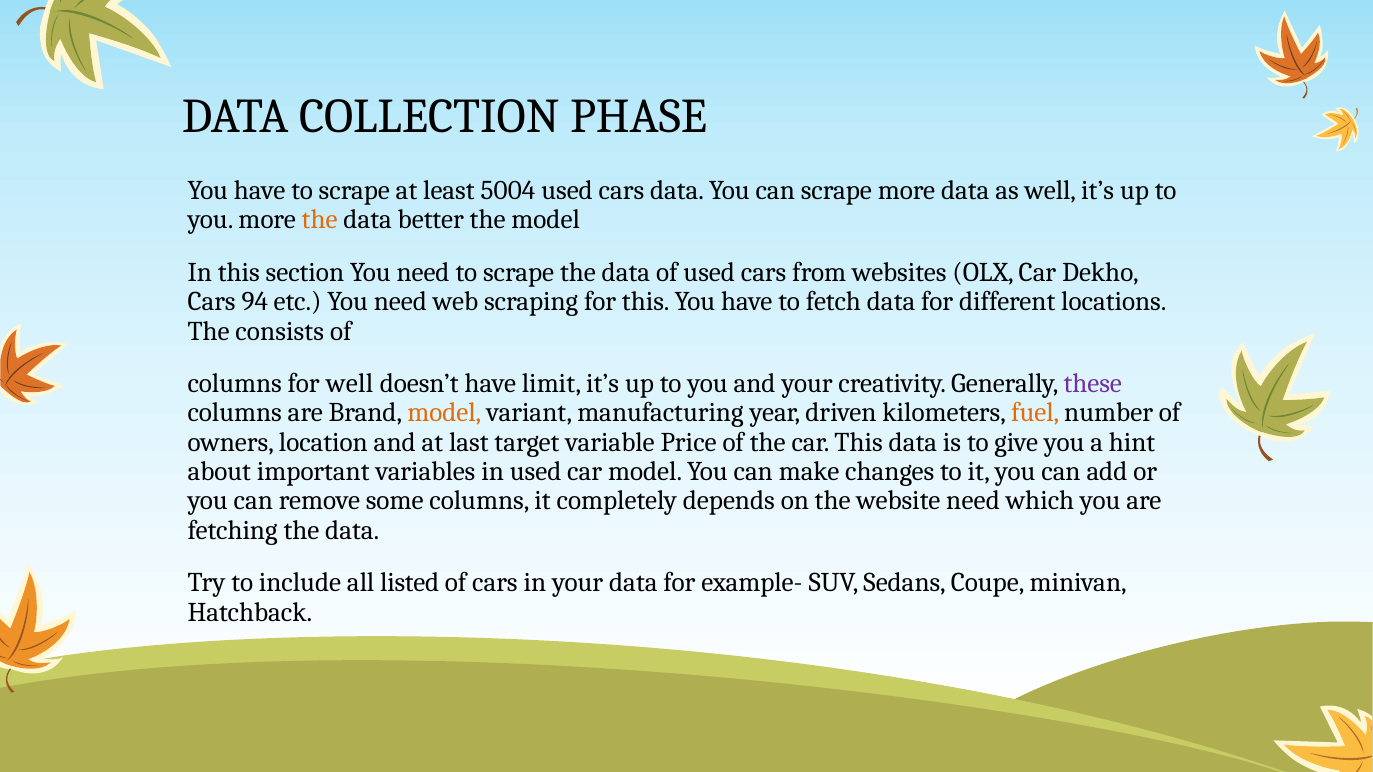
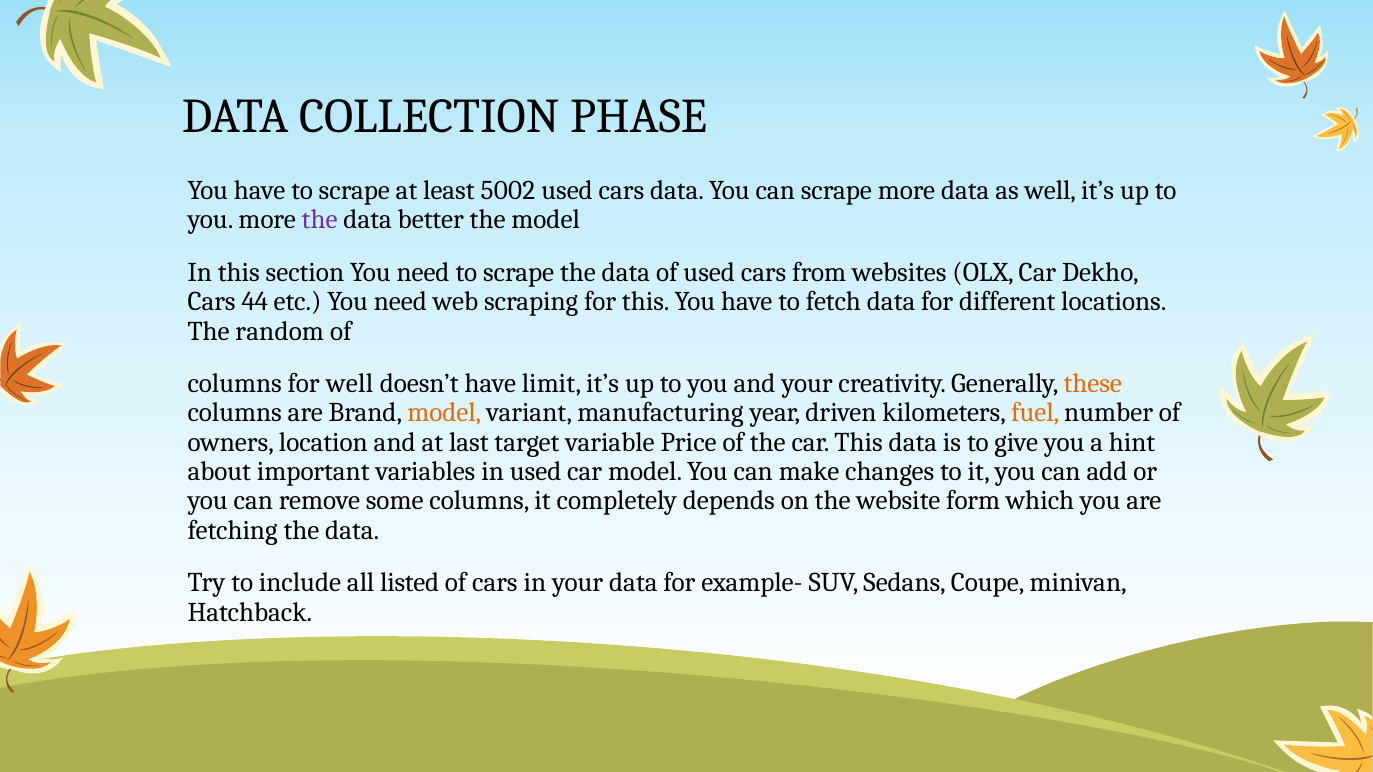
5004: 5004 -> 5002
the at (320, 220) colour: orange -> purple
94: 94 -> 44
consists: consists -> random
these colour: purple -> orange
website need: need -> form
